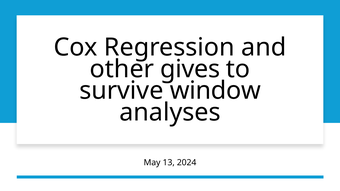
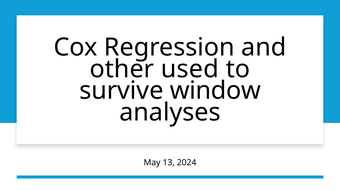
gives: gives -> used
